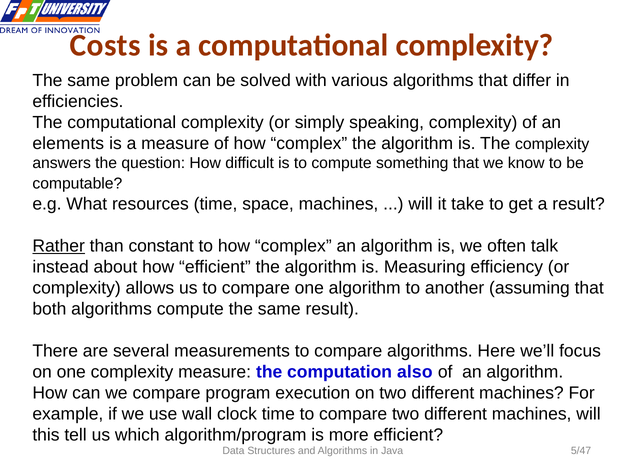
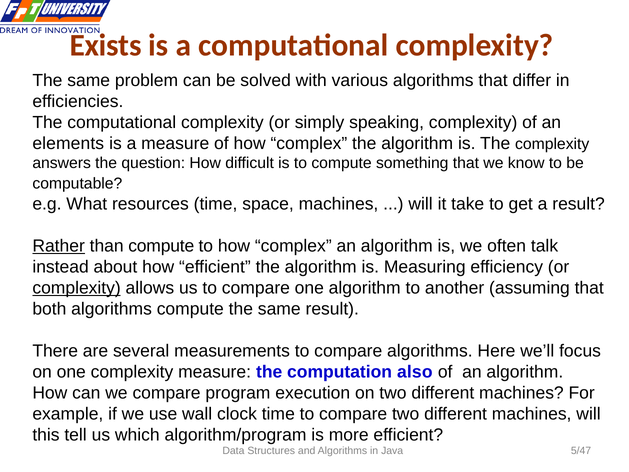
Costs: Costs -> Exists
than constant: constant -> compute
complexity at (77, 288) underline: none -> present
